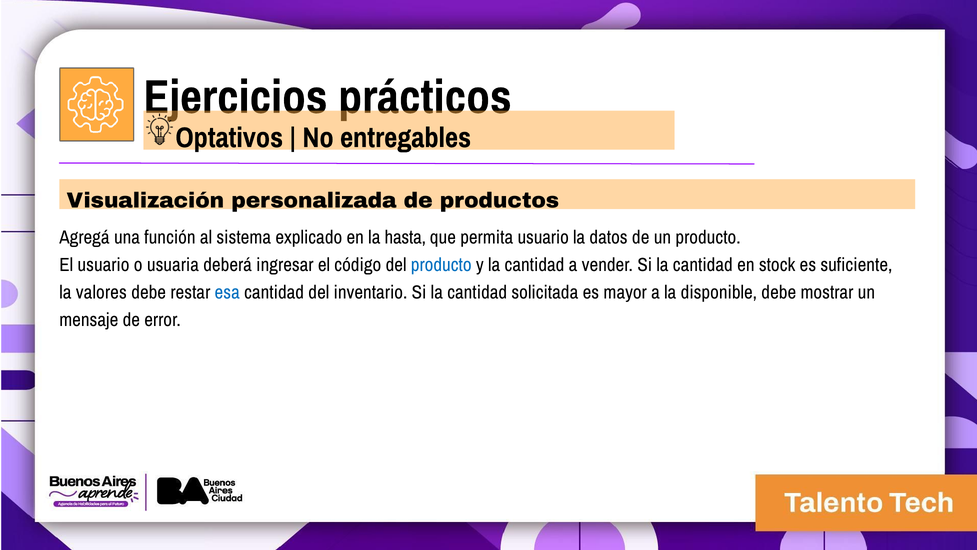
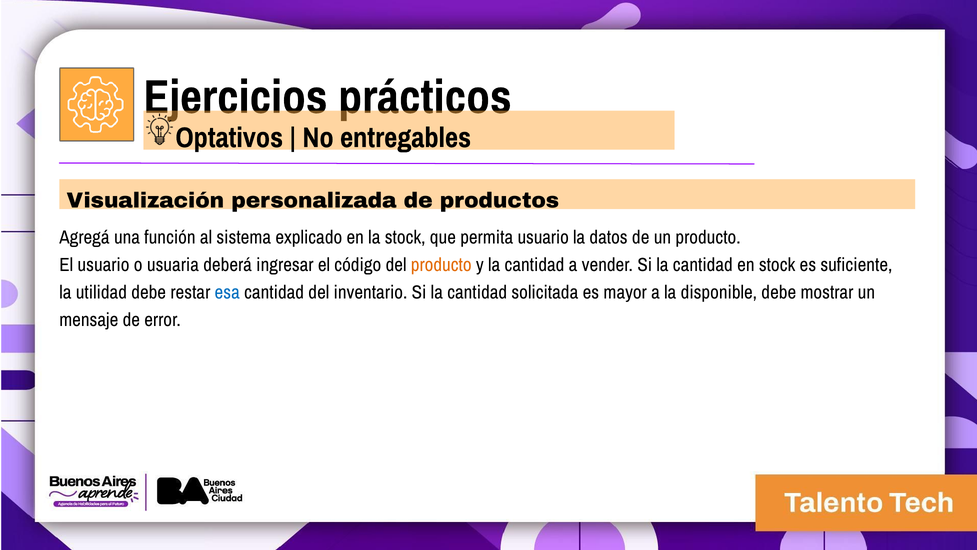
la hasta: hasta -> stock
producto at (441, 265) colour: blue -> orange
valores: valores -> utilidad
